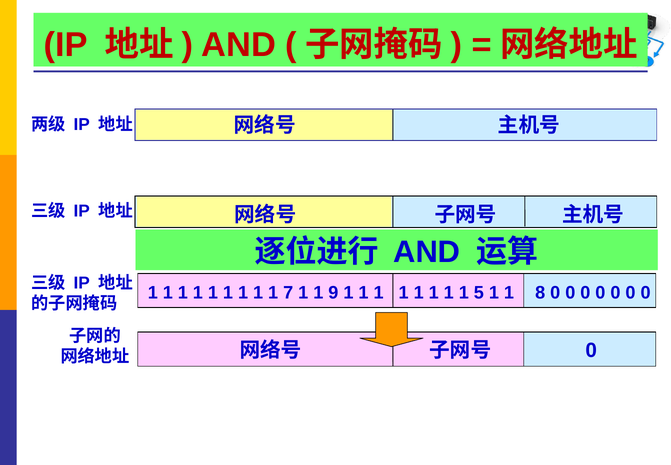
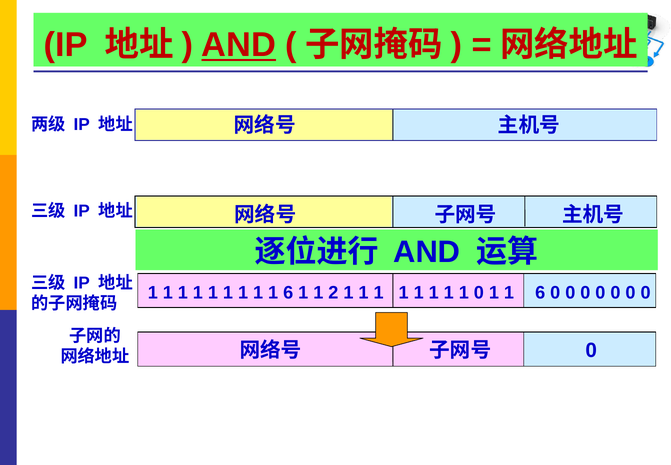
AND at (239, 45) underline: none -> present
1 1 1 7: 7 -> 6
9: 9 -> 2
1 5: 5 -> 0
8 at (540, 293): 8 -> 6
